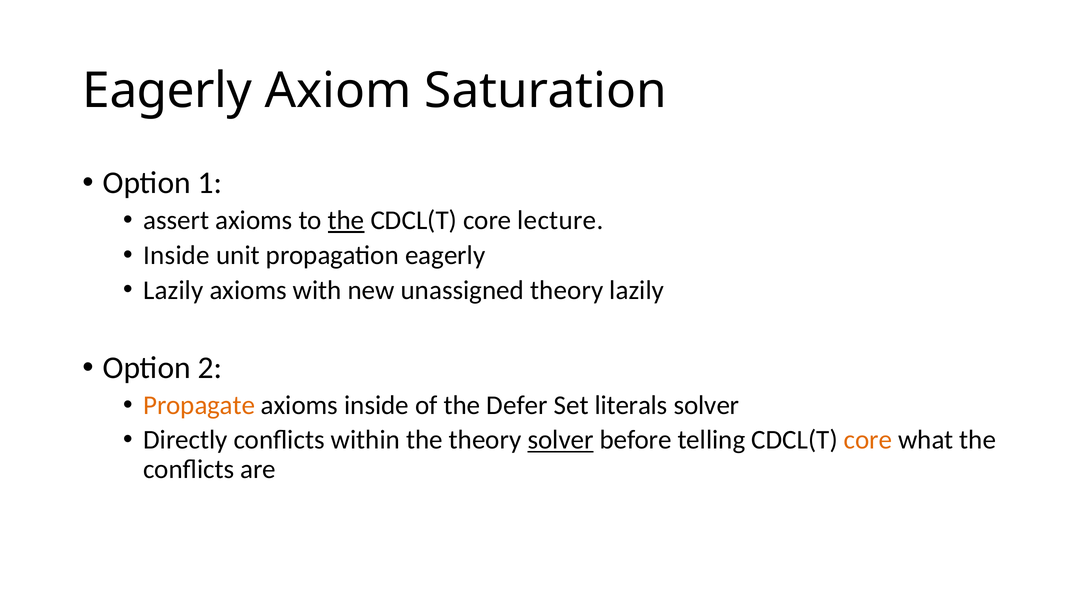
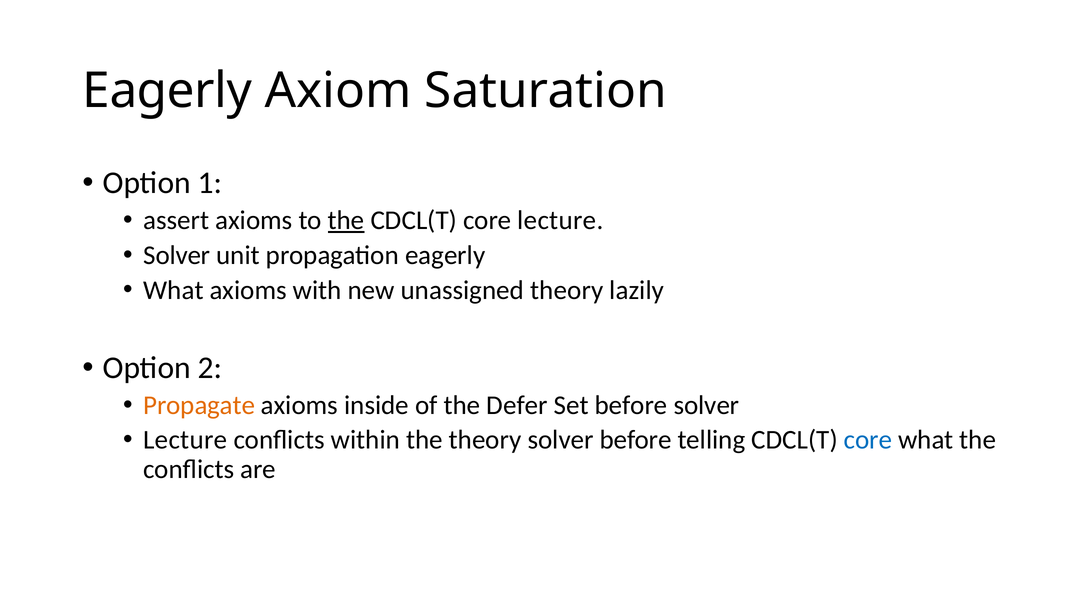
Inside at (177, 255): Inside -> Solver
Lazily at (173, 290): Lazily -> What
Set literals: literals -> before
Directly at (185, 440): Directly -> Lecture
solver at (561, 440) underline: present -> none
core at (868, 440) colour: orange -> blue
